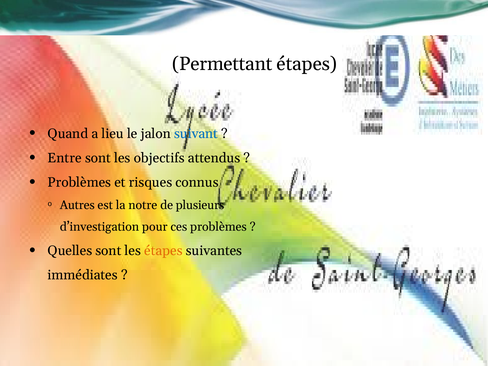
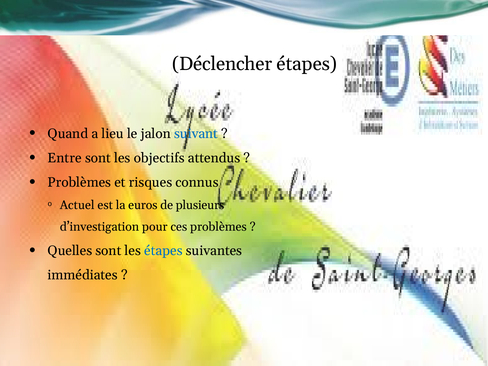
Permettant: Permettant -> Déclencher
Autres: Autres -> Actuel
notre: notre -> euros
étapes at (163, 251) colour: orange -> blue
